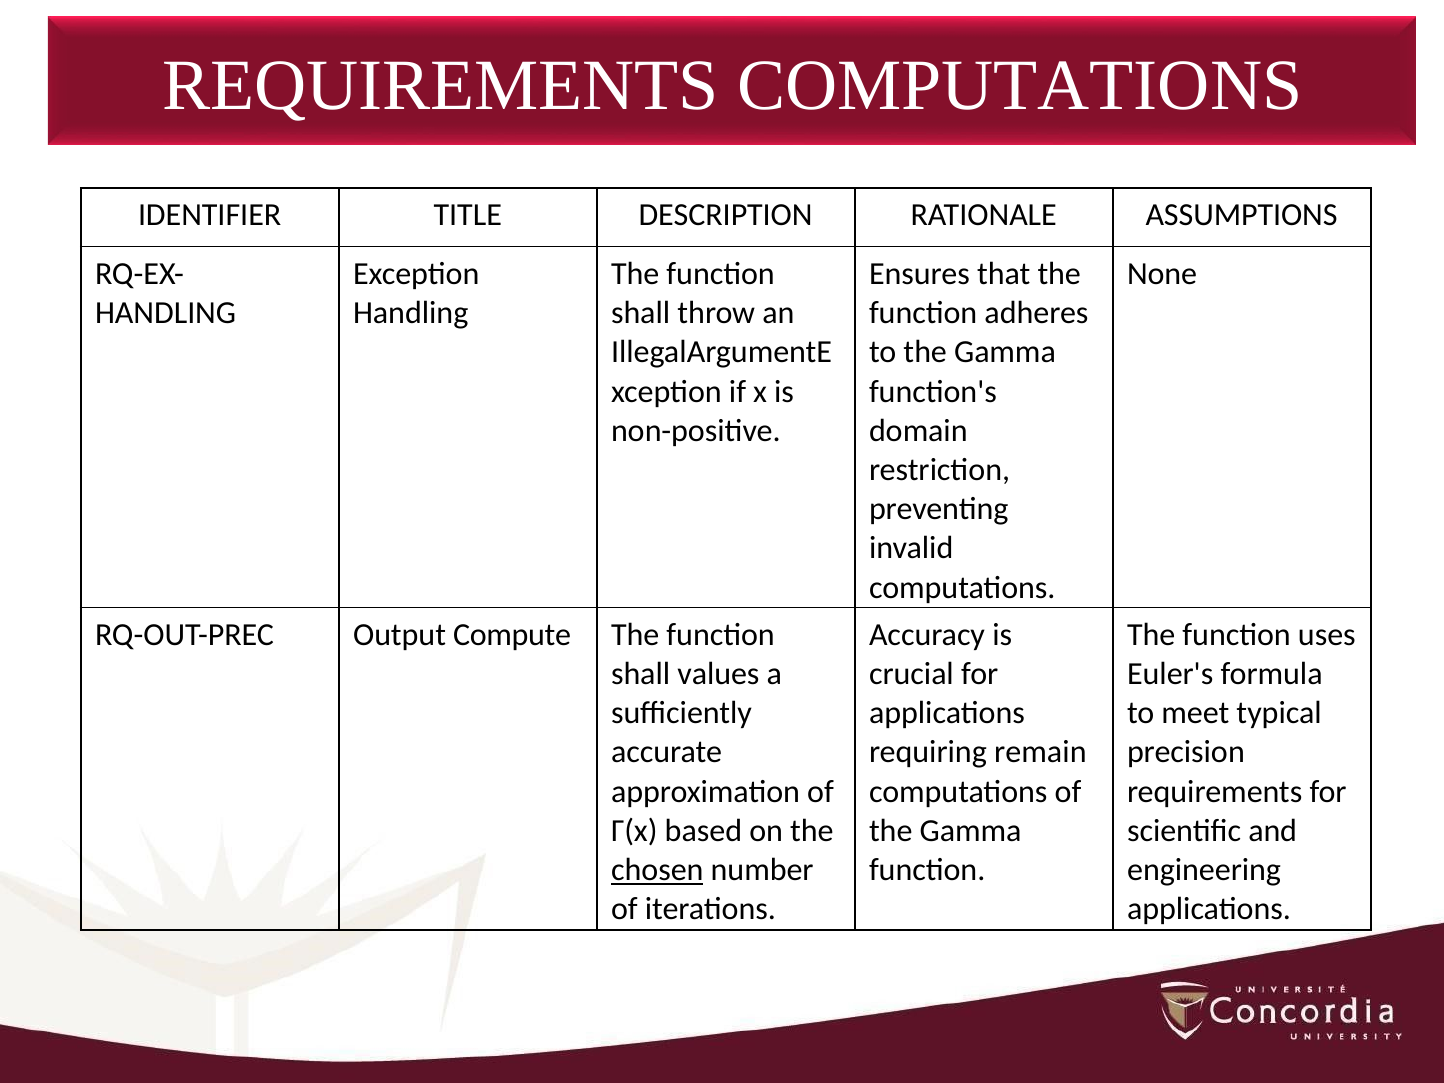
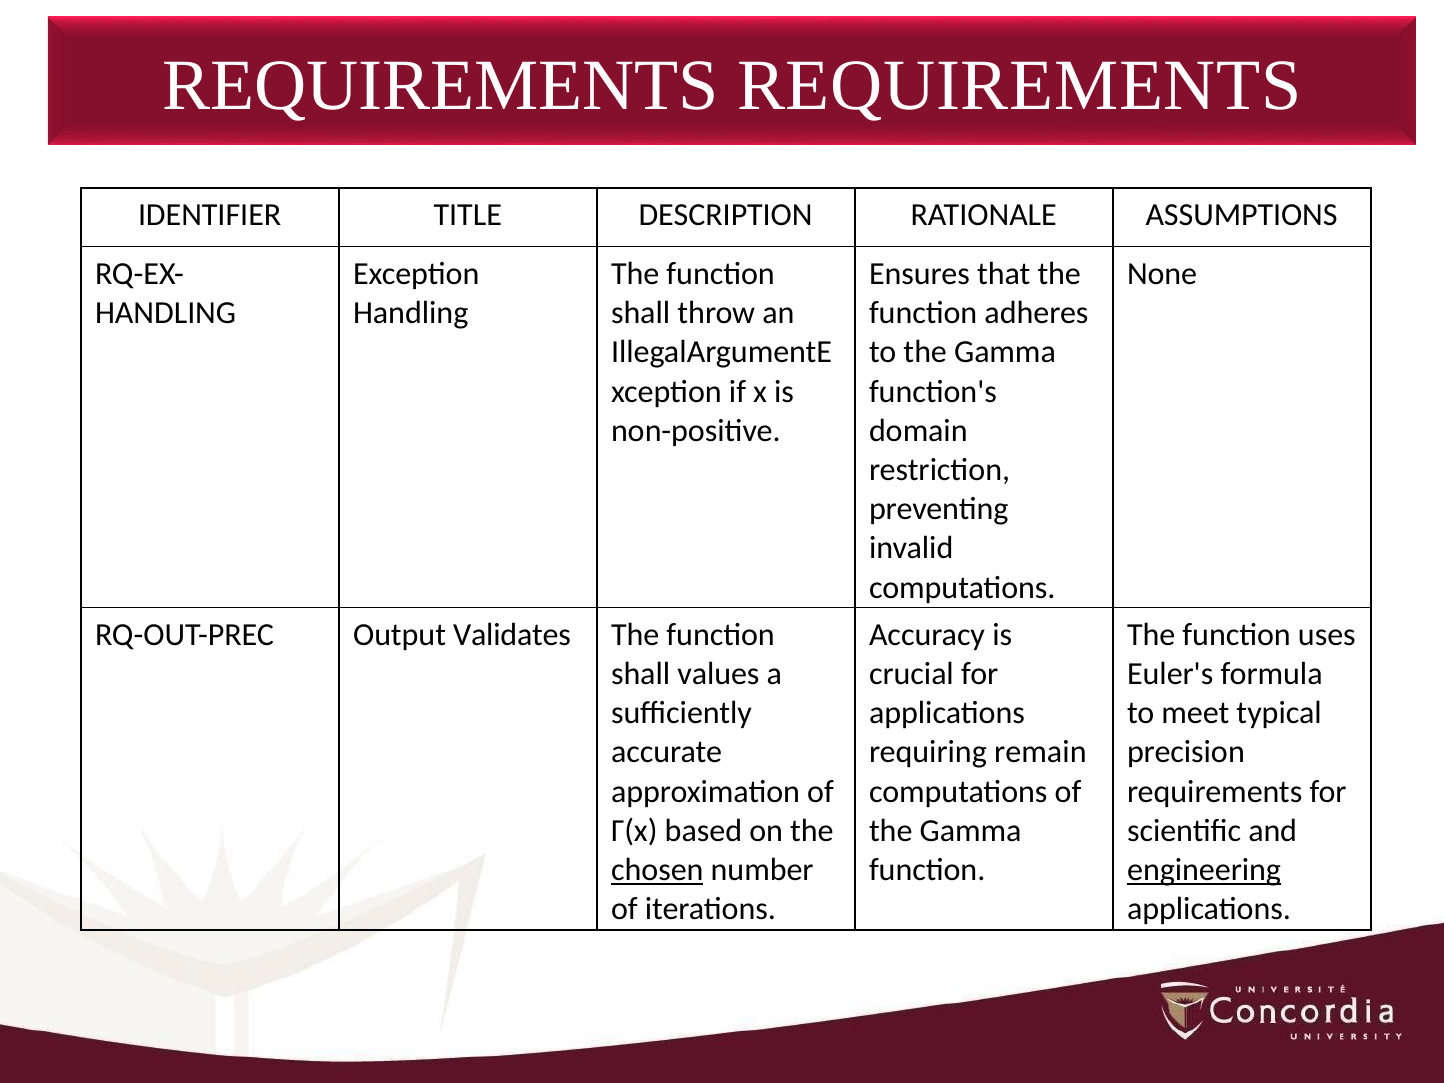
REQUIREMENTS COMPUTATIONS: COMPUTATIONS -> REQUIREMENTS
Compute: Compute -> Validates
engineering underline: none -> present
